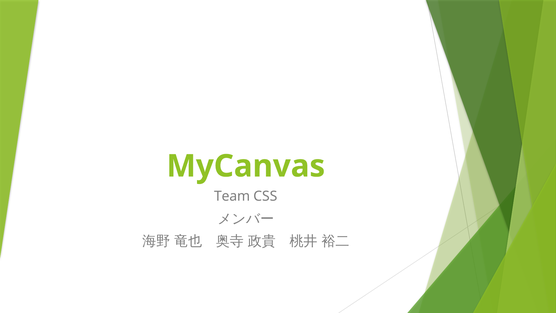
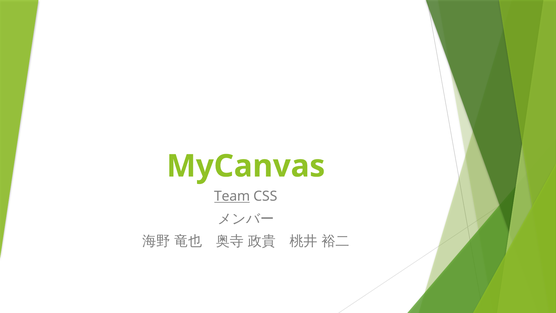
Team underline: none -> present
